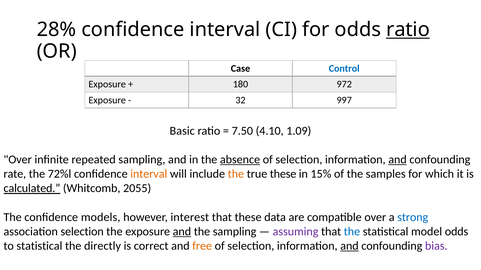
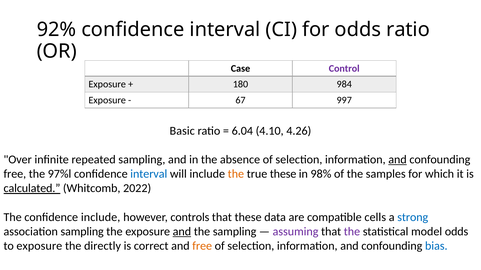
28%: 28% -> 92%
ratio at (408, 30) underline: present -> none
Control colour: blue -> purple
972: 972 -> 984
32: 32 -> 67
7.50: 7.50 -> 6.04
1.09: 1.09 -> 4.26
absence underline: present -> none
rate at (15, 174): rate -> free
72%l: 72%l -> 97%l
interval at (149, 174) colour: orange -> blue
15%: 15% -> 98%
2055: 2055 -> 2022
confidence models: models -> include
interest: interest -> controls
compatible over: over -> cells
association selection: selection -> sampling
the at (352, 232) colour: blue -> purple
to statistical: statistical -> exposure
and at (349, 246) underline: present -> none
bias colour: purple -> blue
